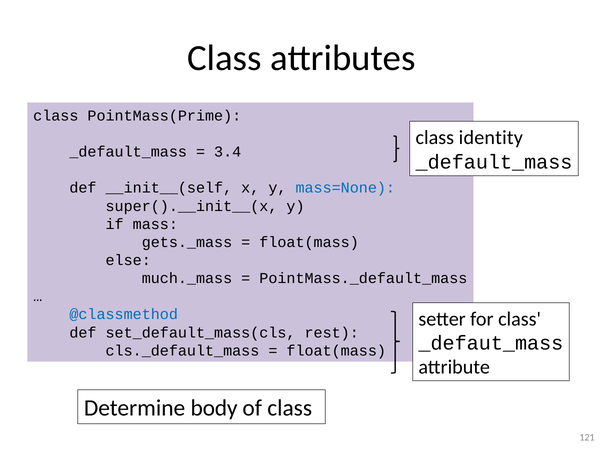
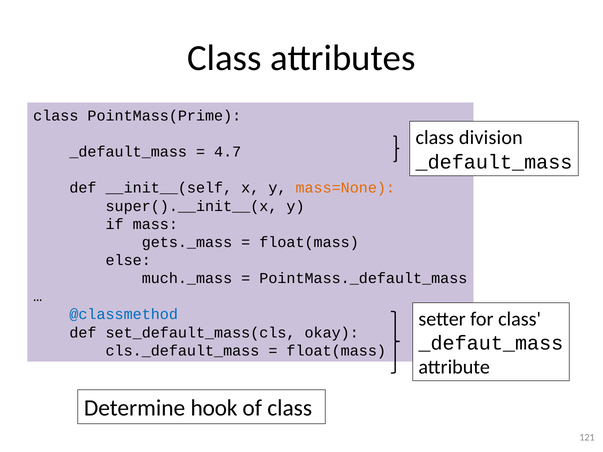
identity: identity -> division
3.4: 3.4 -> 4.7
mass=None colour: blue -> orange
rest: rest -> okay
body: body -> hook
